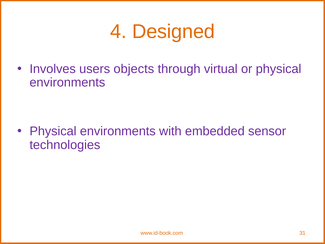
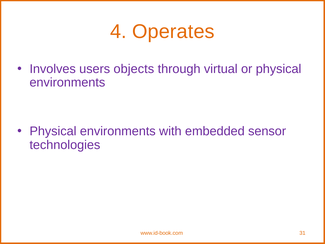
Designed: Designed -> Operates
